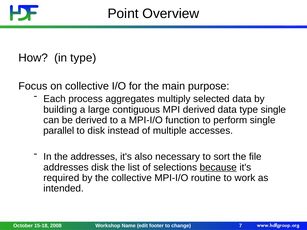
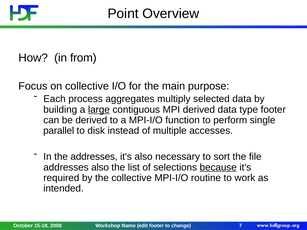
in type: type -> from
large underline: none -> present
type single: single -> footer
addresses disk: disk -> also
